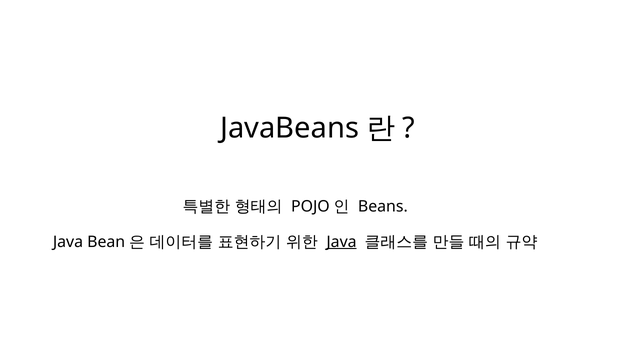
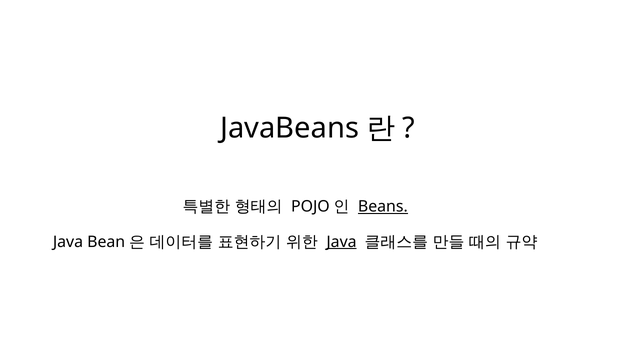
Beans underline: none -> present
